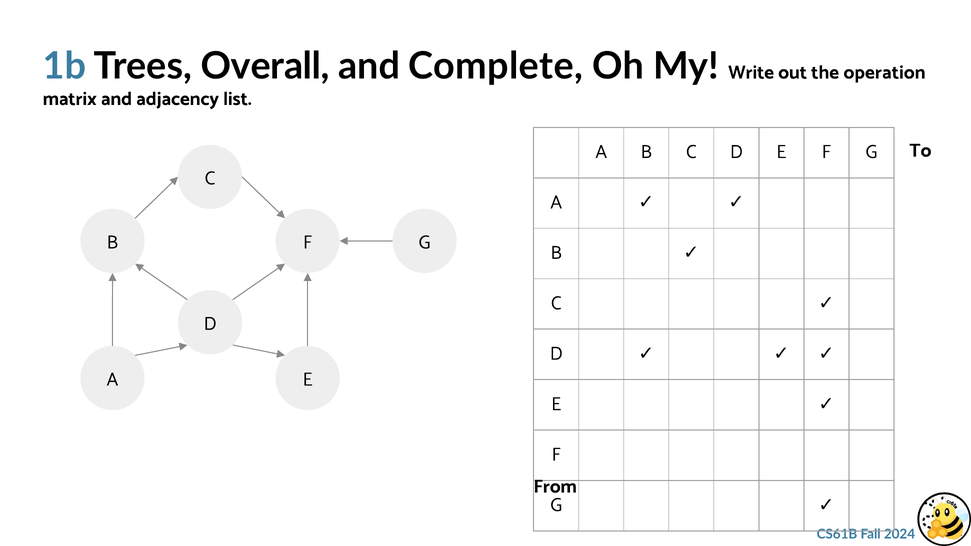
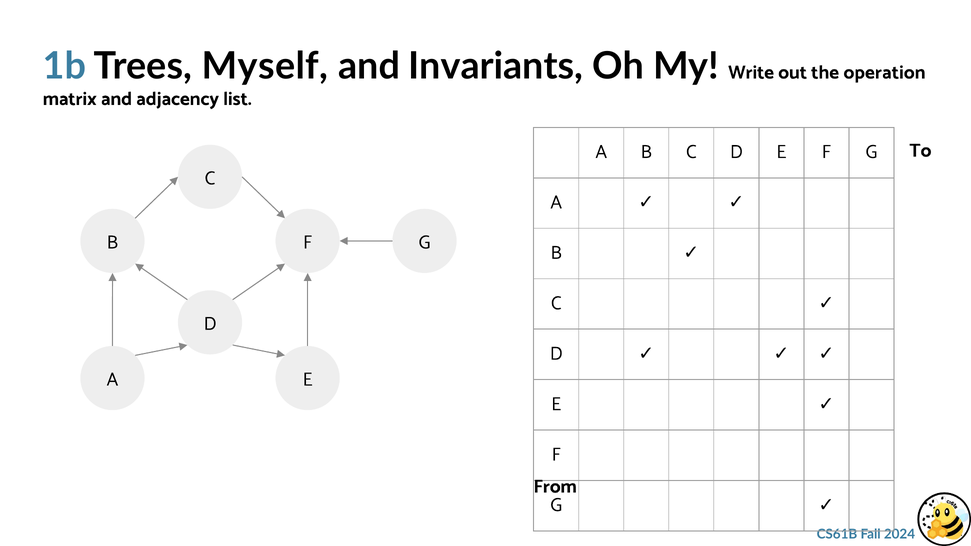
Overall: Overall -> Myself
Complete: Complete -> Invariants
